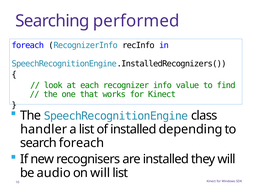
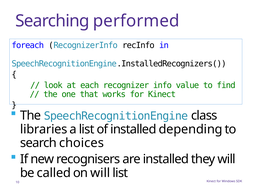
handler: handler -> libraries
search foreach: foreach -> choices
audio: audio -> called
